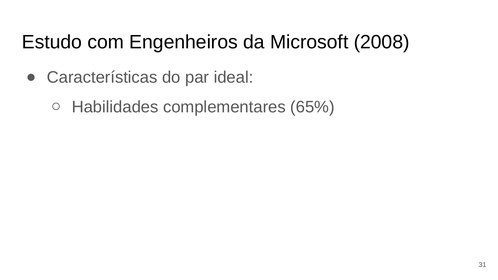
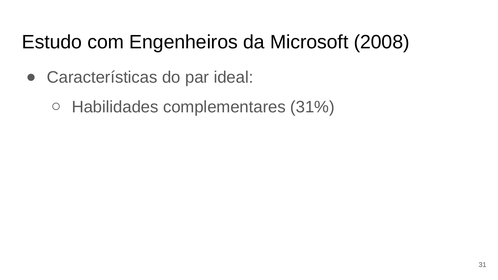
65%: 65% -> 31%
